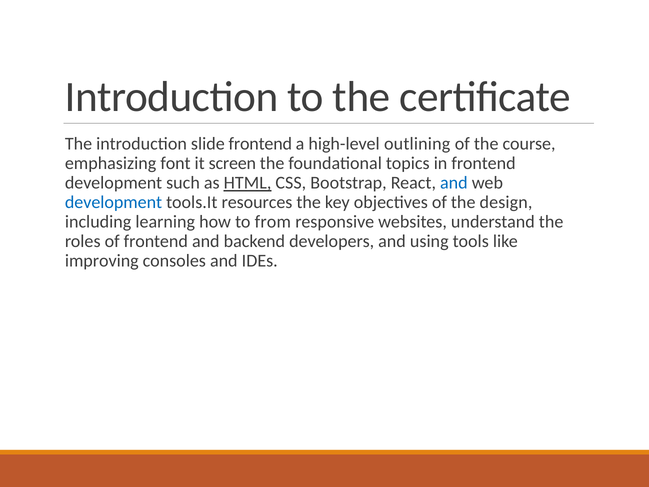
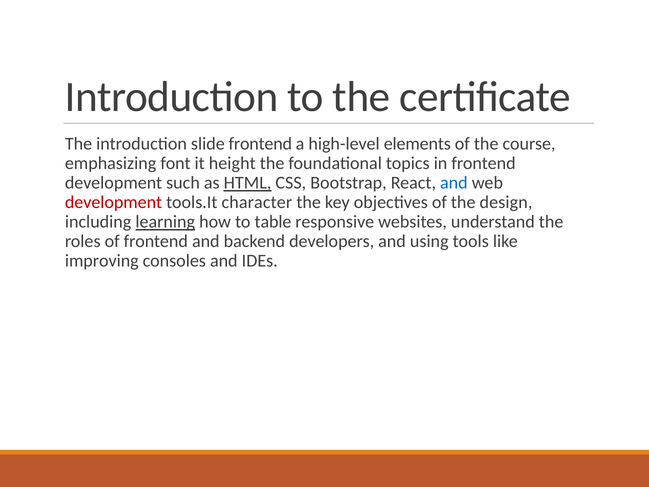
outlining: outlining -> elements
screen: screen -> height
development at (114, 202) colour: blue -> red
resources: resources -> character
learning underline: none -> present
from: from -> table
